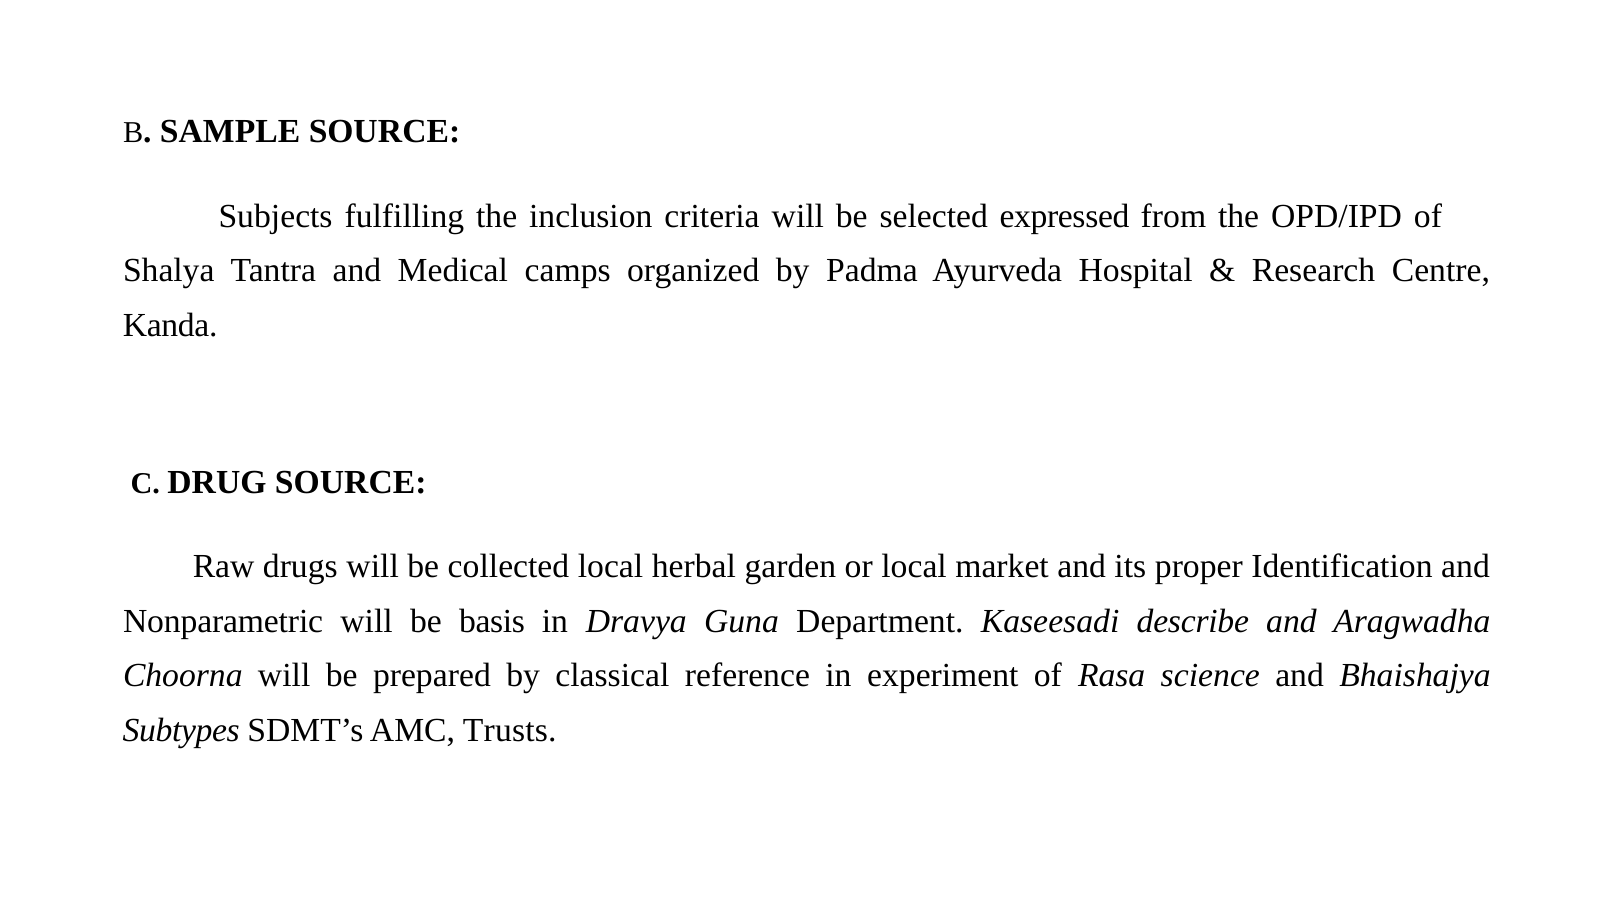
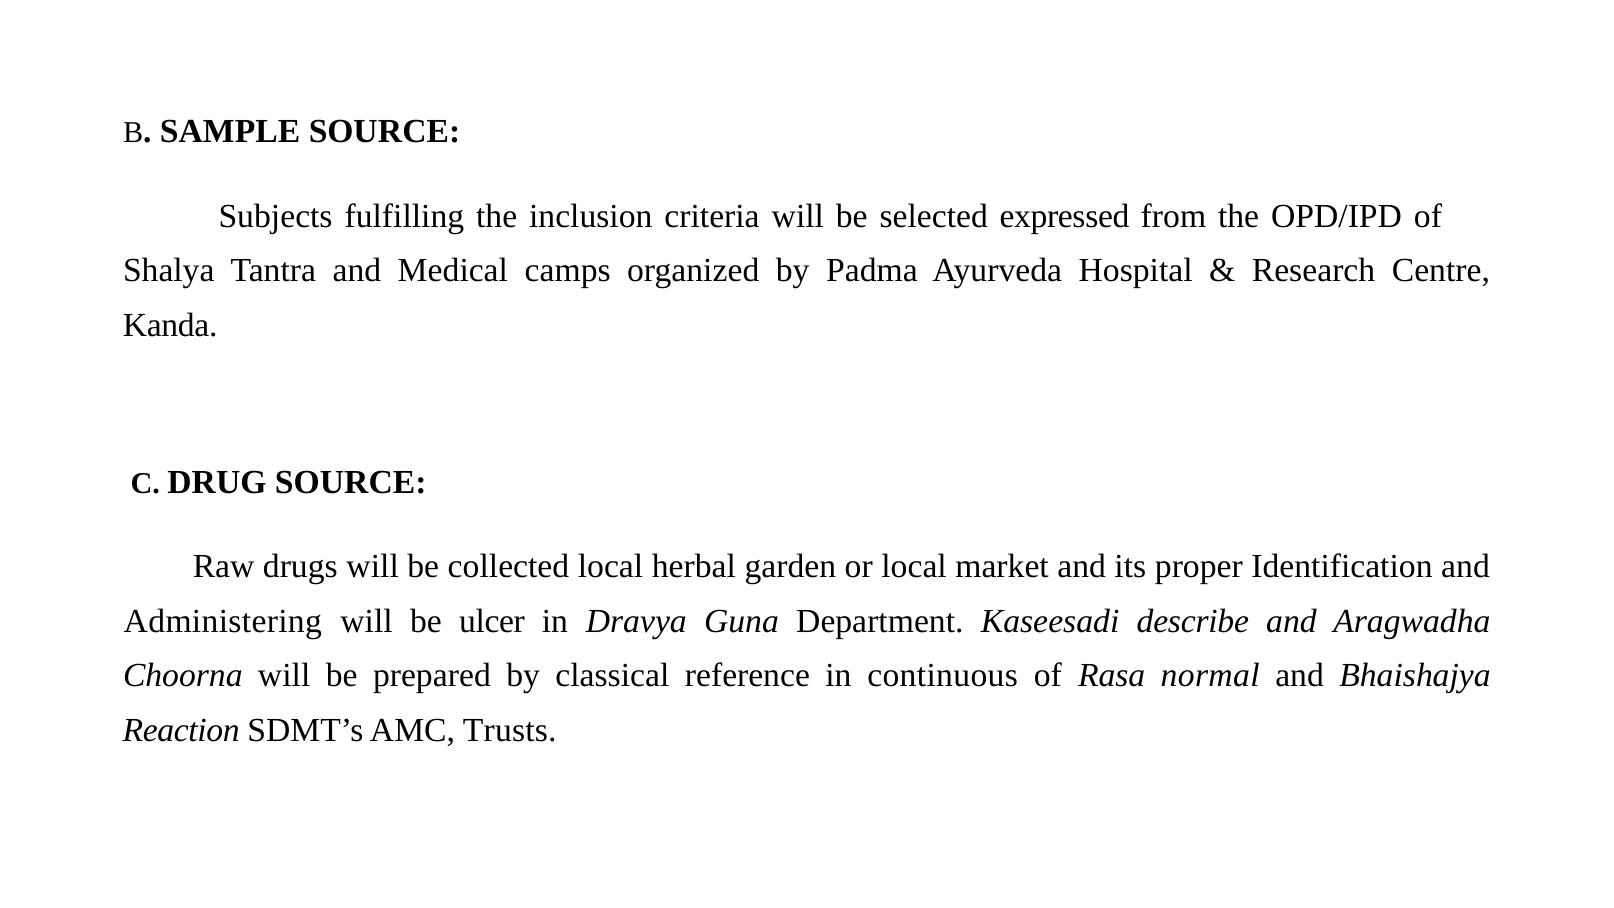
Nonparametric: Nonparametric -> Administering
basis: basis -> ulcer
experiment: experiment -> continuous
science: science -> normal
Subtypes: Subtypes -> Reaction
